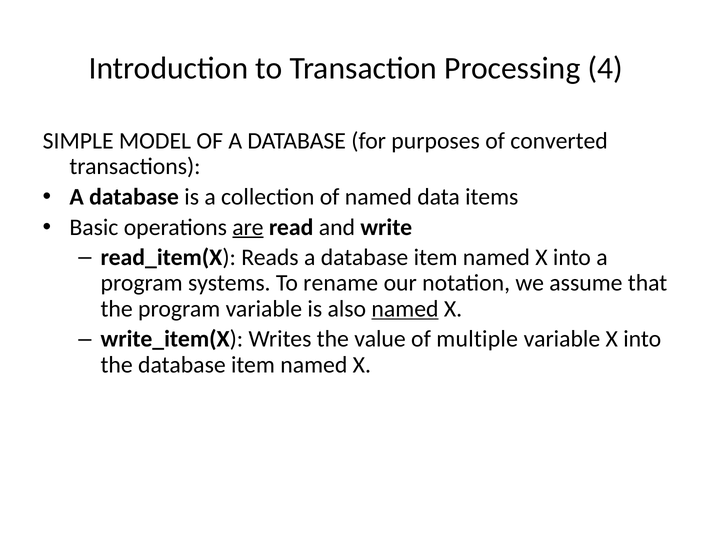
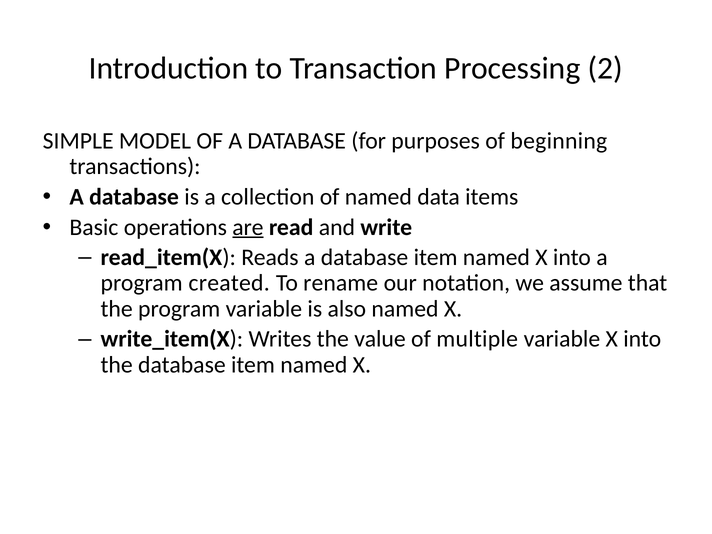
4: 4 -> 2
converted: converted -> beginning
systems: systems -> created
named at (405, 309) underline: present -> none
